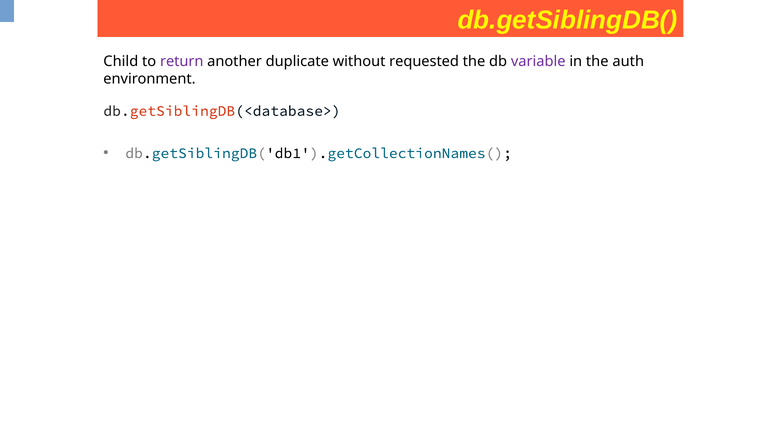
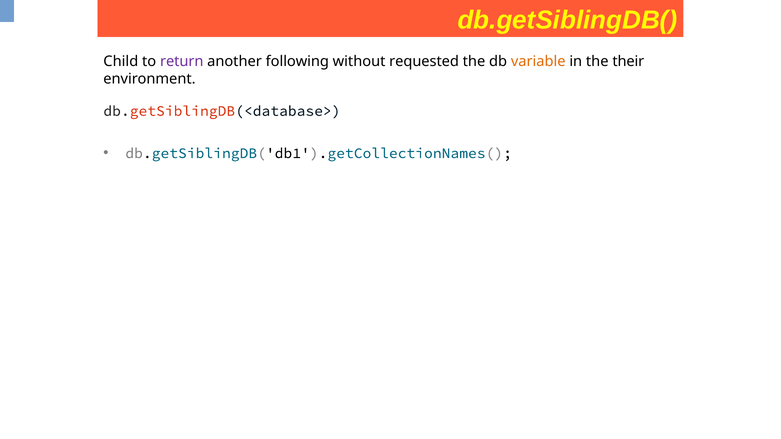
duplicate: duplicate -> following
variable colour: purple -> orange
auth: auth -> their
